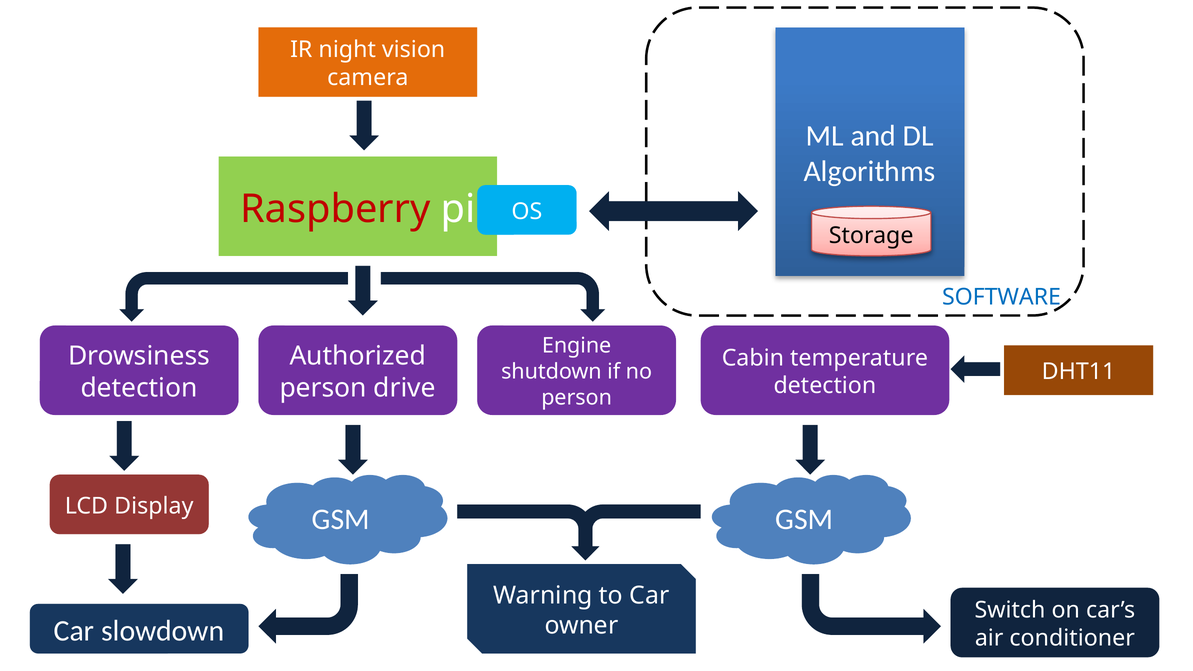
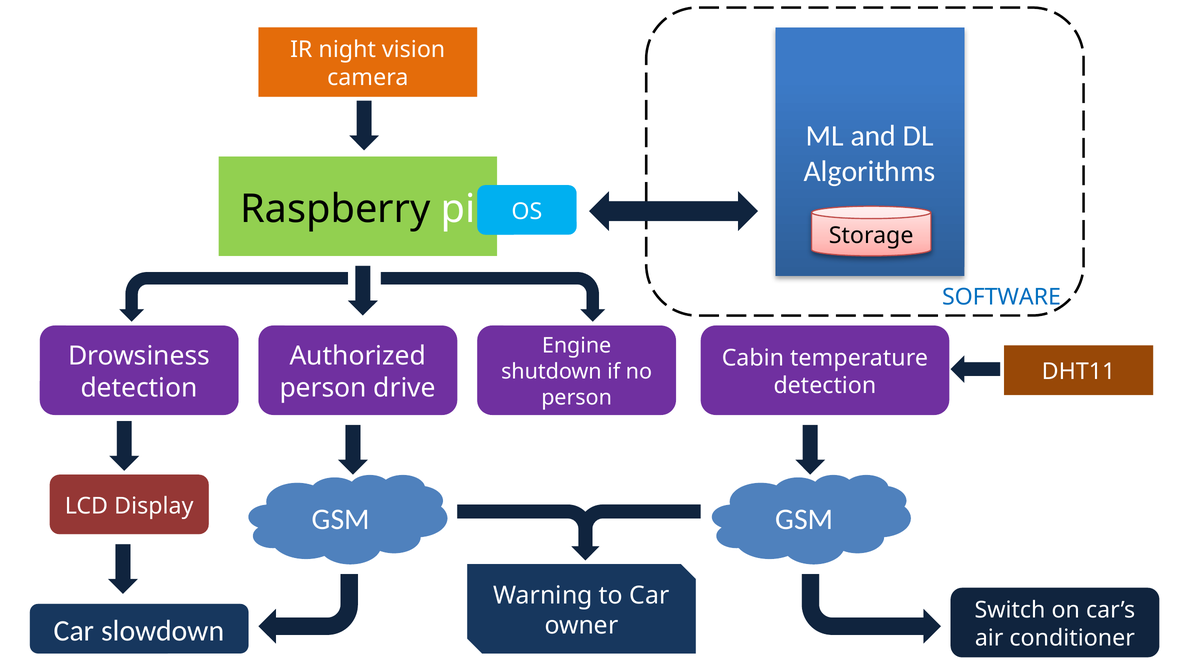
Raspberry colour: red -> black
